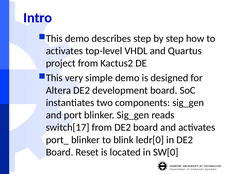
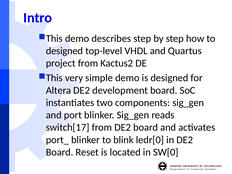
activates at (64, 51): activates -> designed
